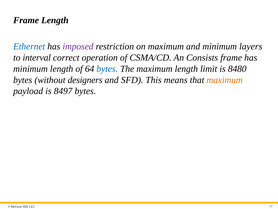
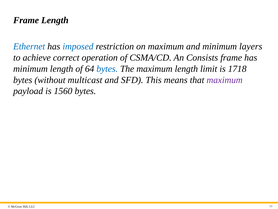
imposed colour: purple -> blue
interval: interval -> achieve
8480: 8480 -> 1718
designers: designers -> multicast
maximum at (225, 80) colour: orange -> purple
8497: 8497 -> 1560
